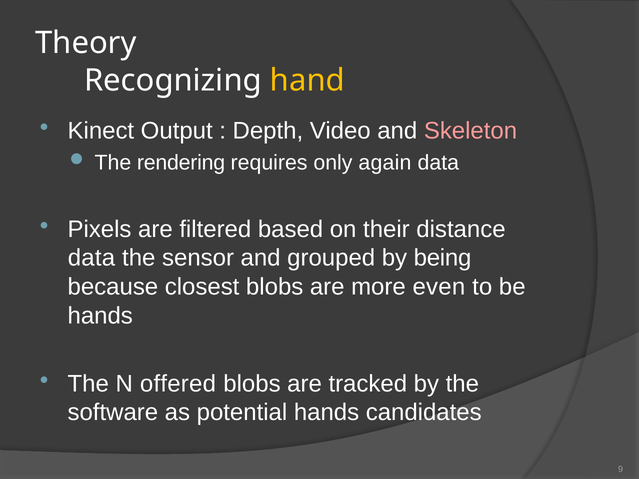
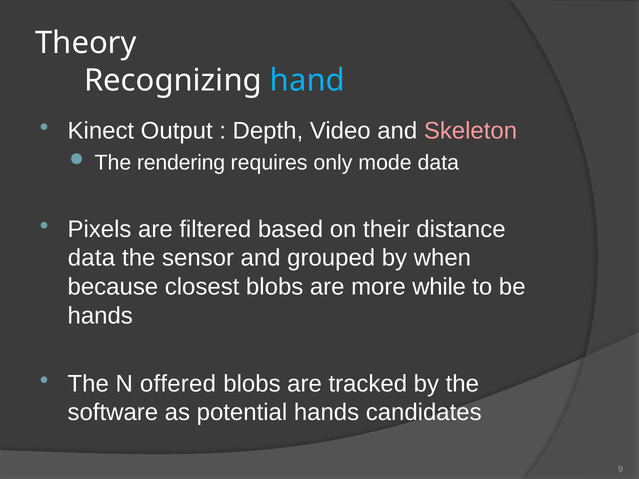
hand colour: yellow -> light blue
again: again -> mode
being: being -> when
even: even -> while
